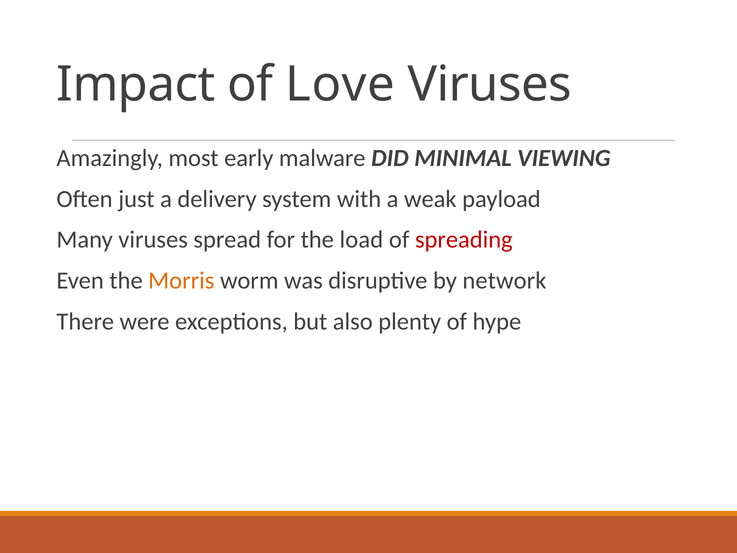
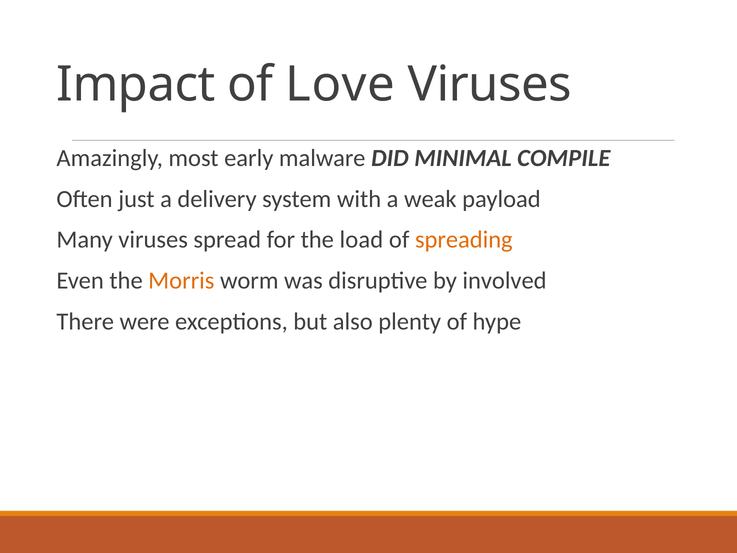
VIEWING: VIEWING -> COMPILE
spreading colour: red -> orange
network: network -> involved
